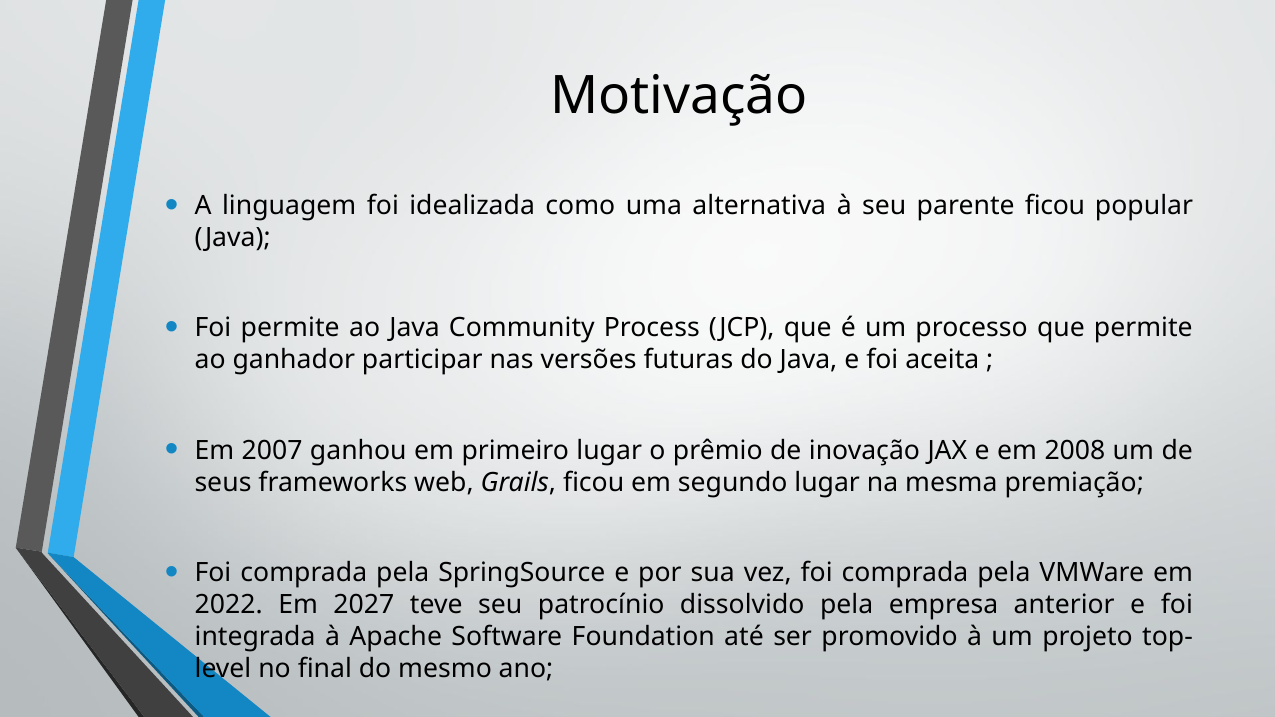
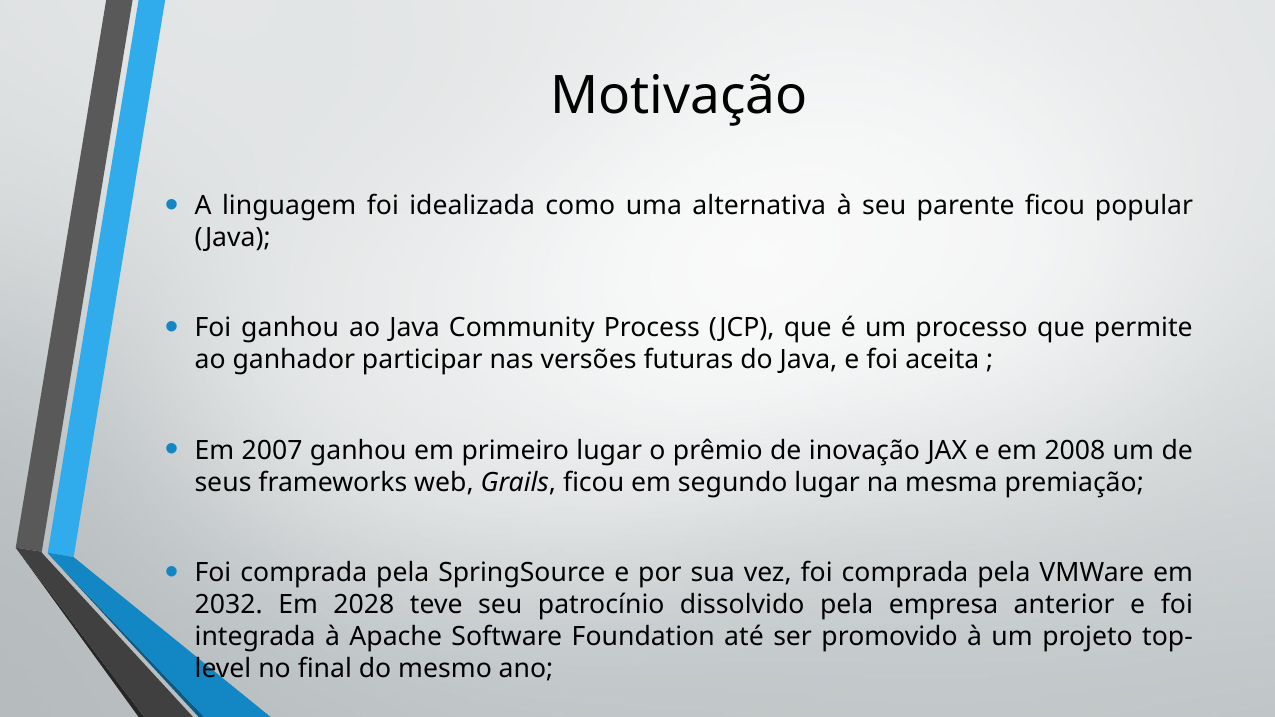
Foi permite: permite -> ganhou
2022: 2022 -> 2032
2027: 2027 -> 2028
